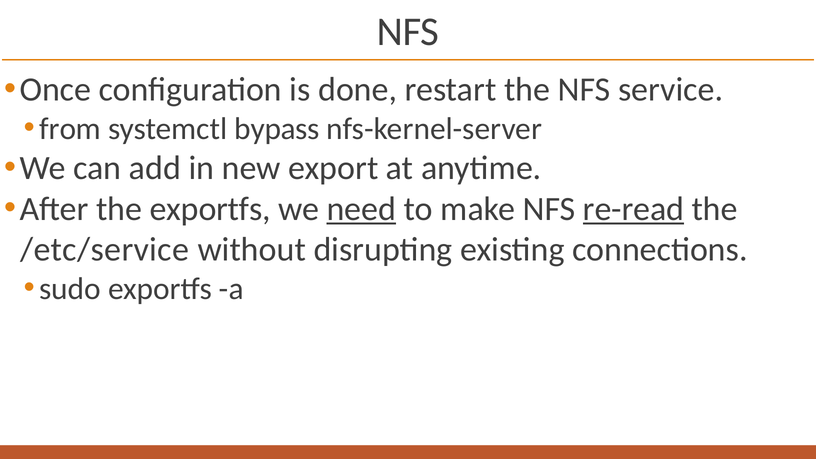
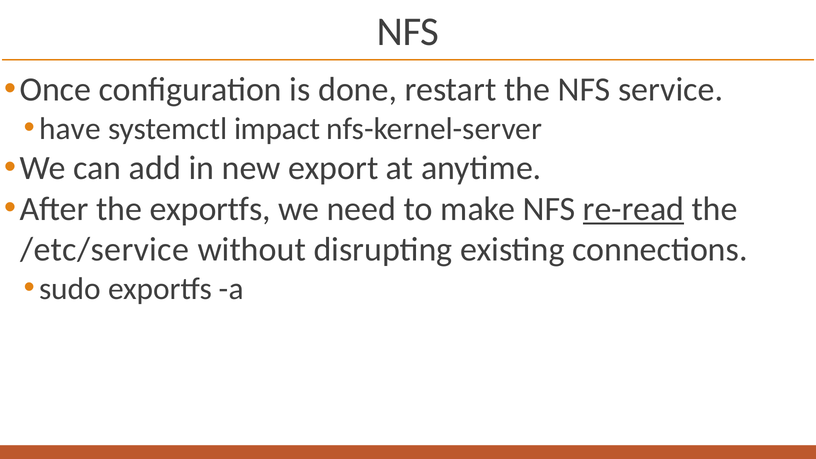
from: from -> have
bypass: bypass -> impact
need underline: present -> none
